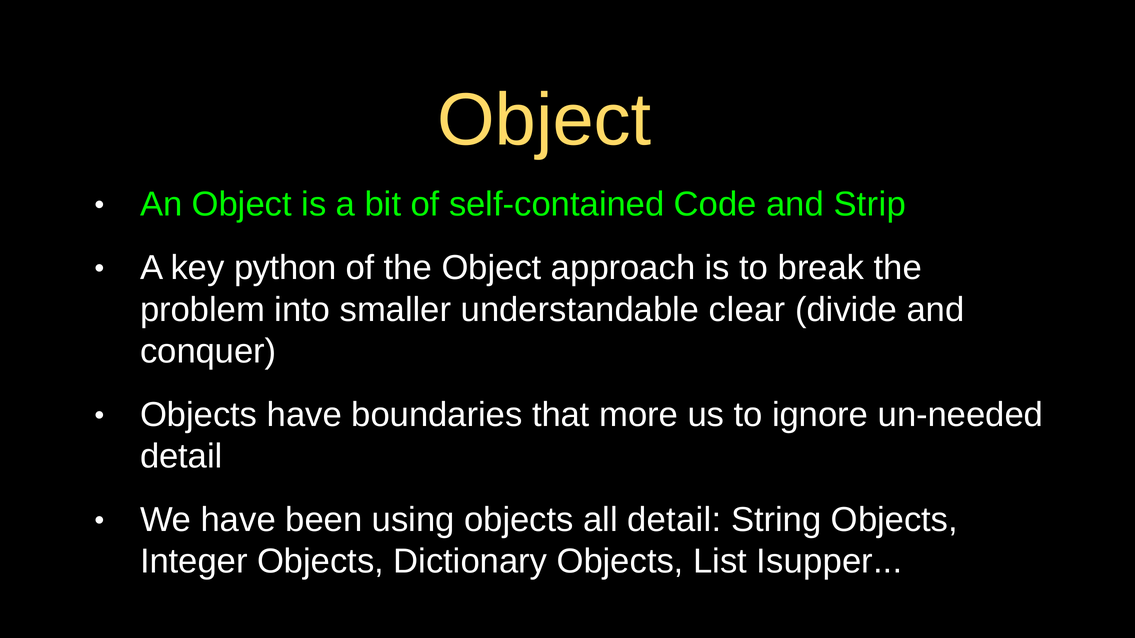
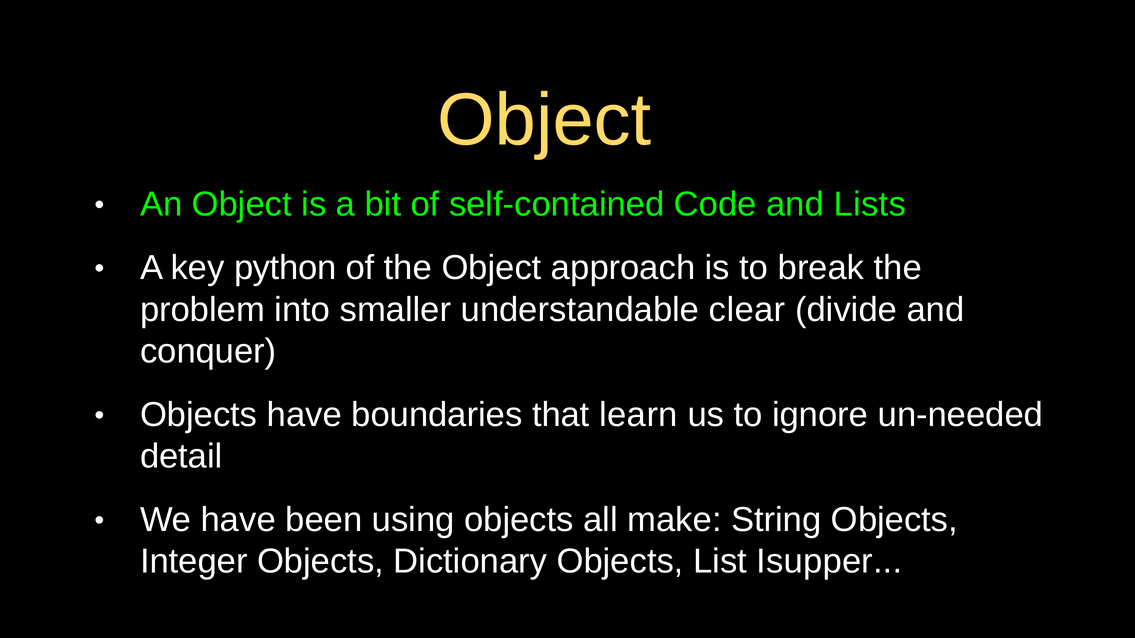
Strip: Strip -> Lists
more: more -> learn
all detail: detail -> make
